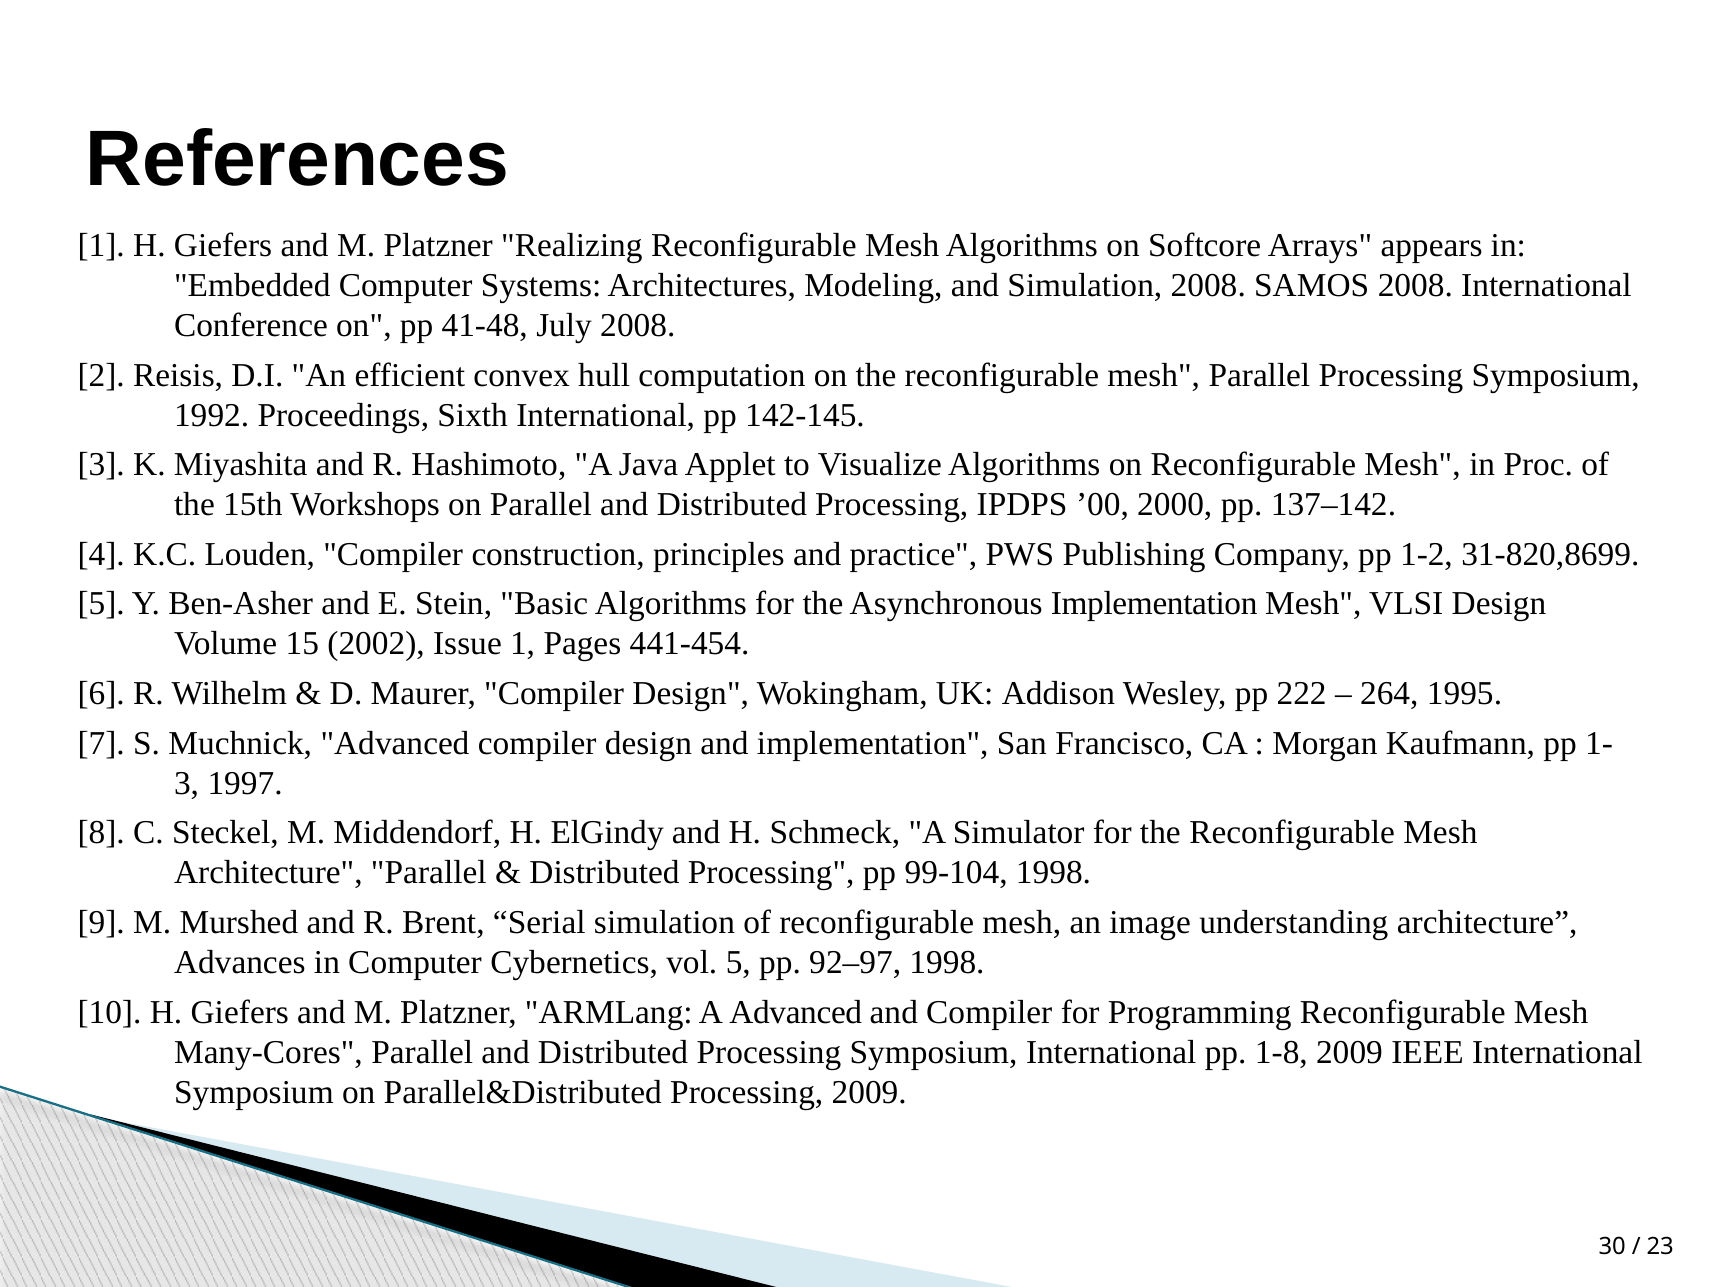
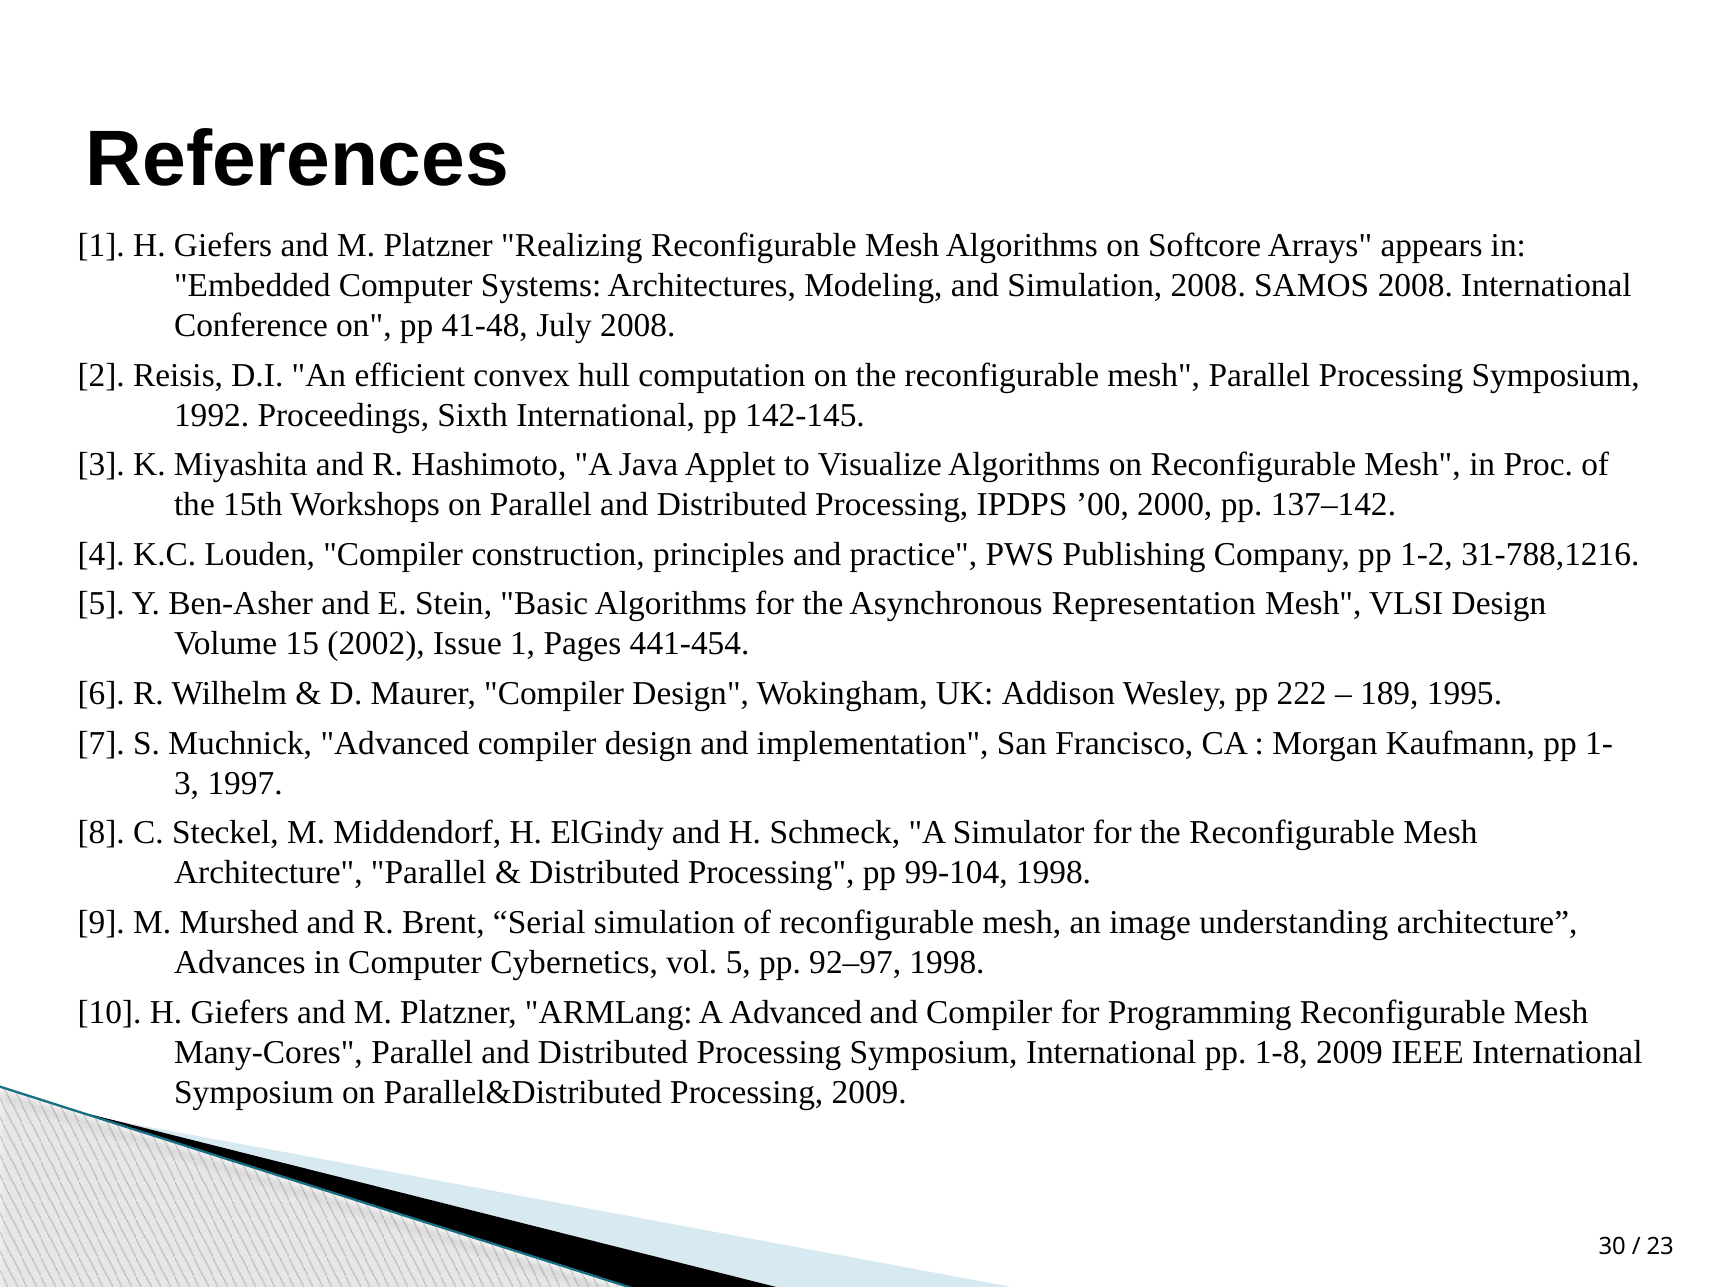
31-820,8699: 31-820,8699 -> 31-788,1216
Asynchronous Implementation: Implementation -> Representation
264: 264 -> 189
